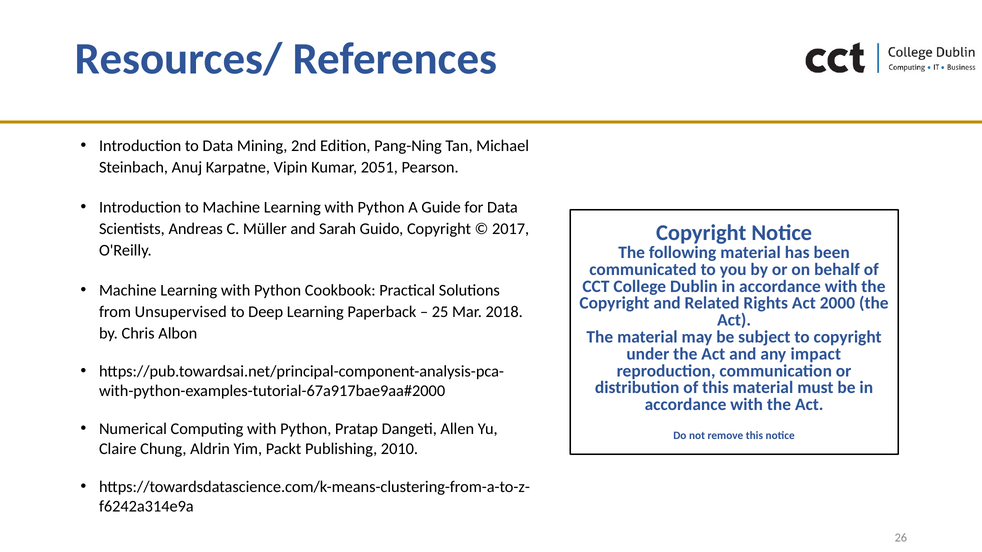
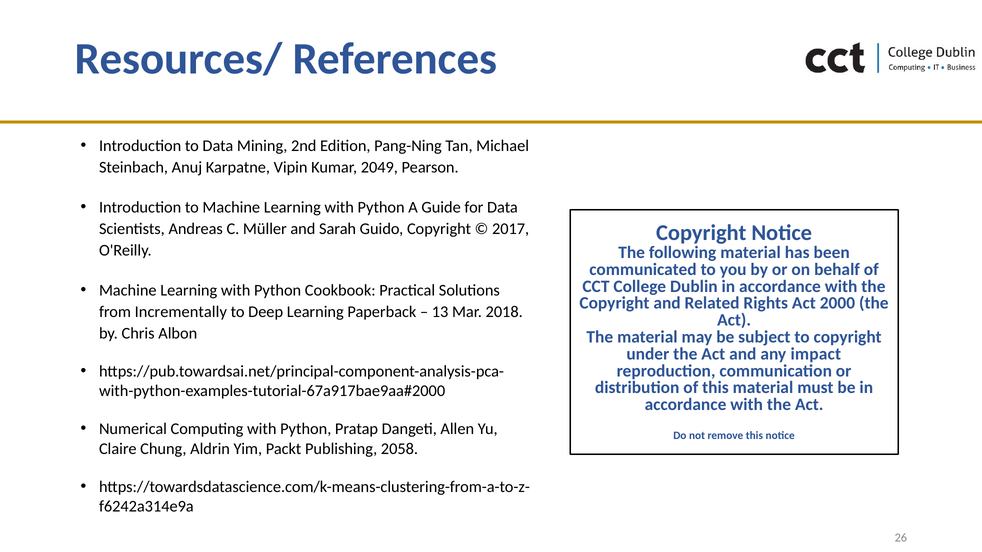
2051: 2051 -> 2049
Unsupervised: Unsupervised -> Incrementally
25: 25 -> 13
2010: 2010 -> 2058
